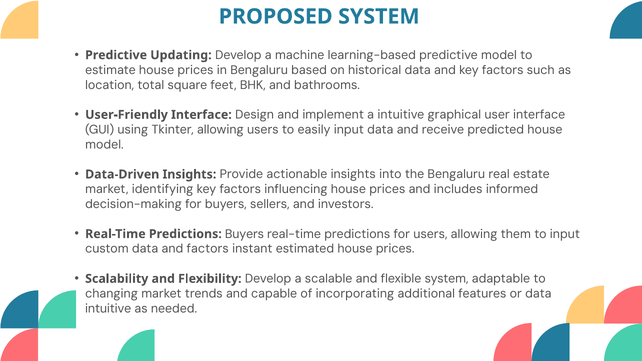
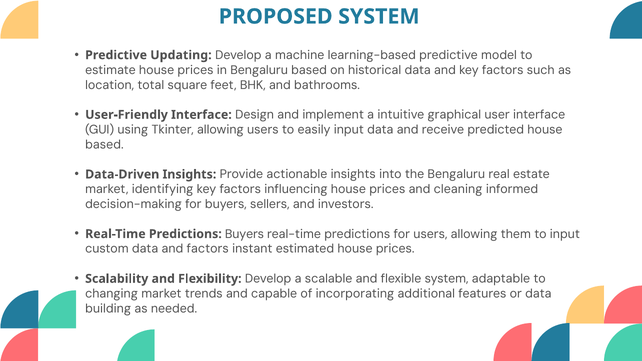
model at (104, 145): model -> based
includes: includes -> cleaning
intuitive at (108, 309): intuitive -> building
